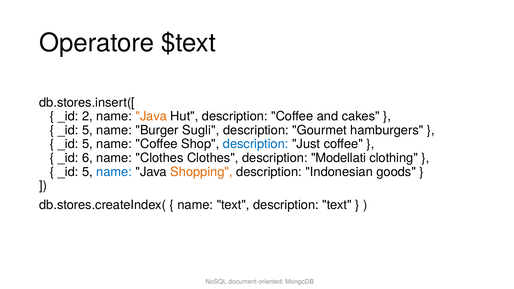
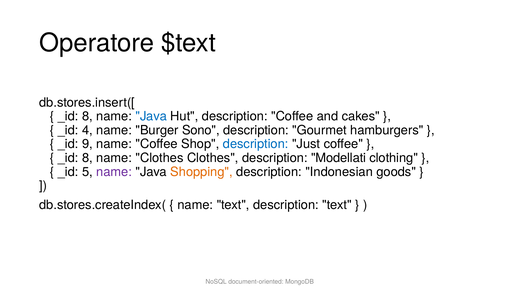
2 at (87, 116): 2 -> 8
Java at (151, 116) colour: orange -> blue
5 at (87, 130): 5 -> 4
Sugli: Sugli -> Sono
5 at (87, 144): 5 -> 9
6 at (87, 158): 6 -> 8
name at (114, 172) colour: blue -> purple
